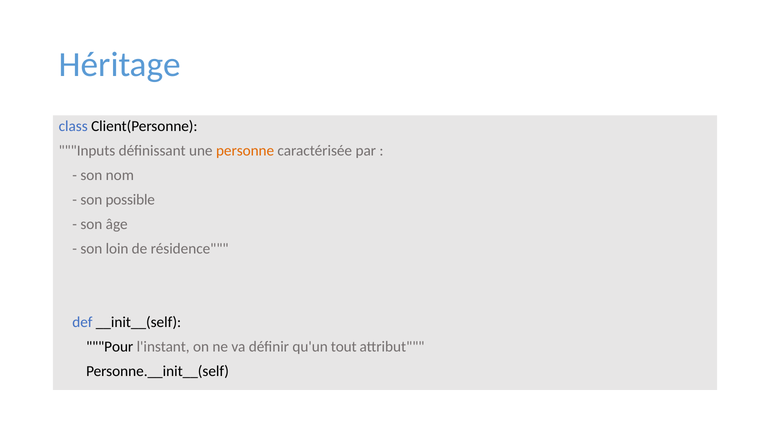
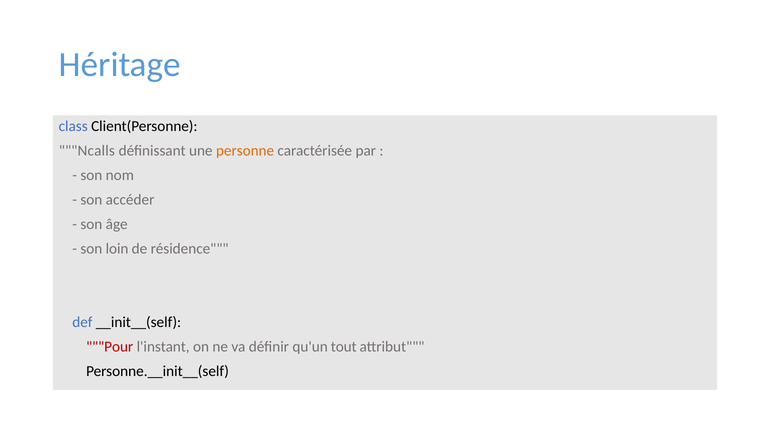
Inputs: Inputs -> Ncalls
possible: possible -> accéder
Pour colour: black -> red
